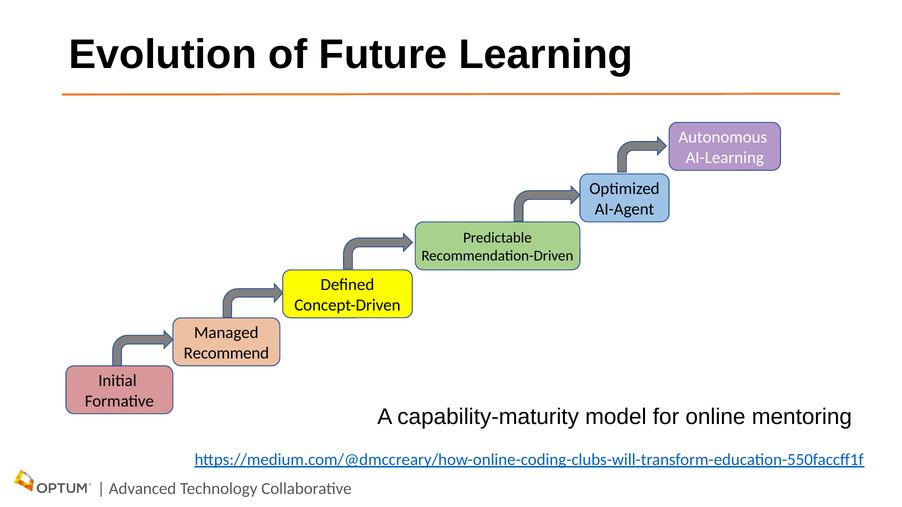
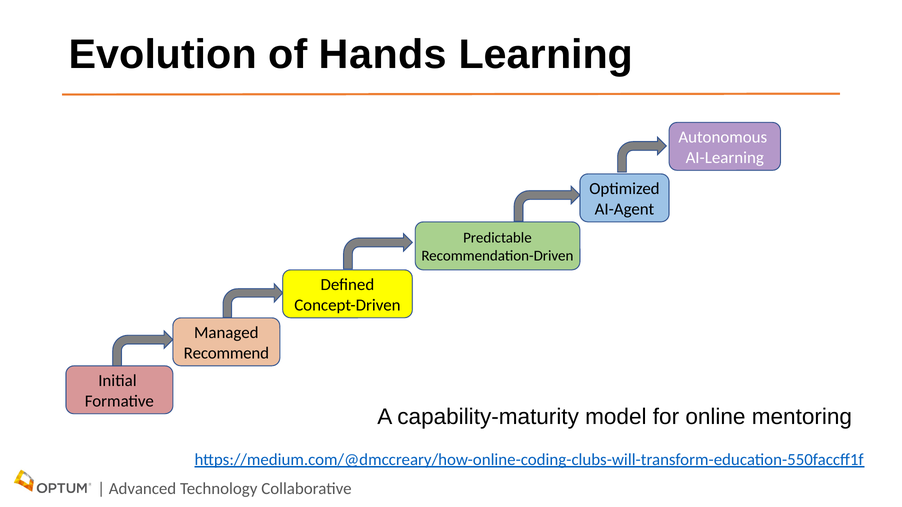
Future: Future -> Hands
